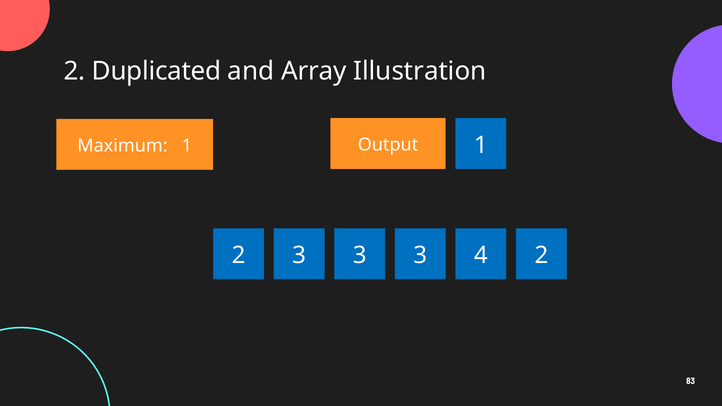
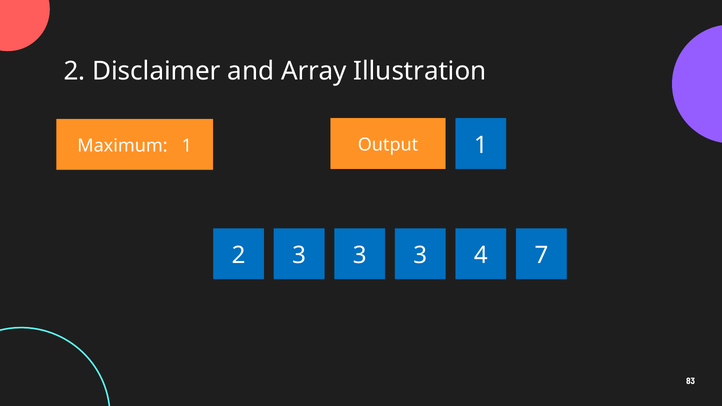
Duplicated: Duplicated -> Disclaimer
4 2: 2 -> 7
